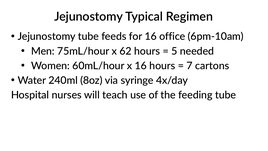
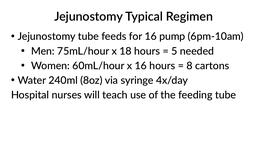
office: office -> pump
62: 62 -> 18
7: 7 -> 8
